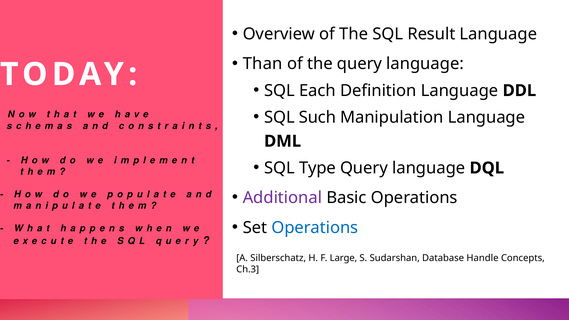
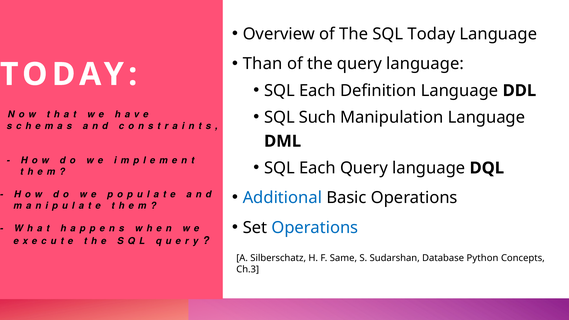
SQL Result: Result -> Today
Type at (317, 168): Type -> Each
Additional colour: purple -> blue
Large: Large -> Same
Handle: Handle -> Python
